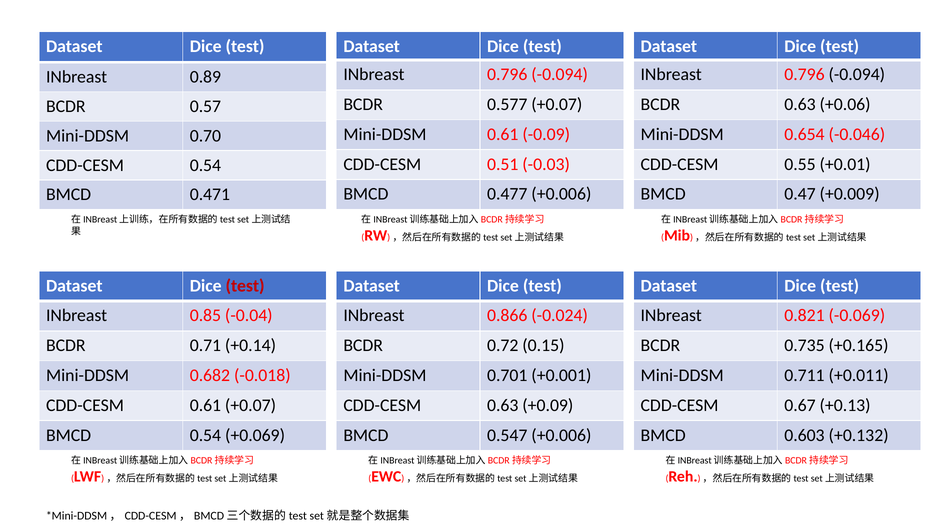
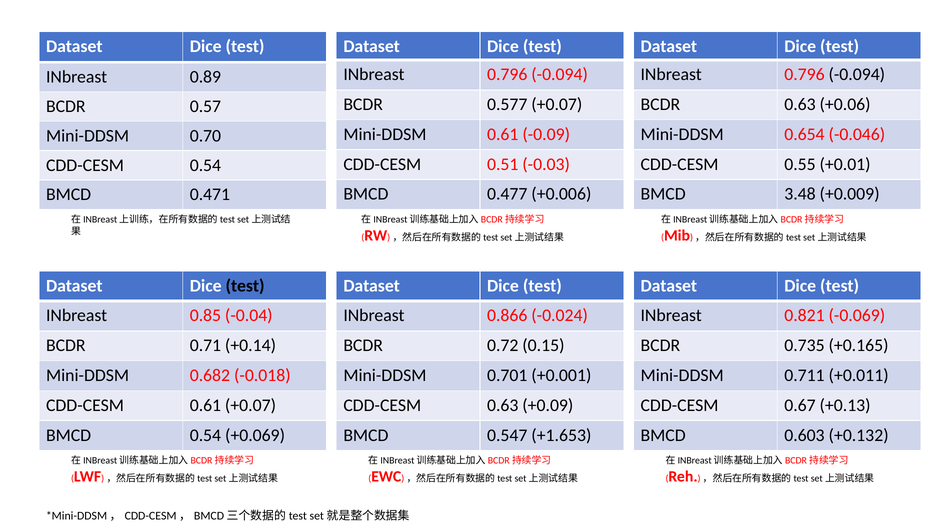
0.47: 0.47 -> 3.48
test at (245, 286) colour: red -> black
0.547 +0.006: +0.006 -> +1.653
